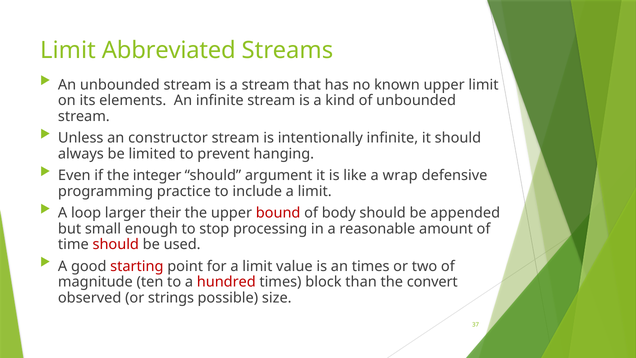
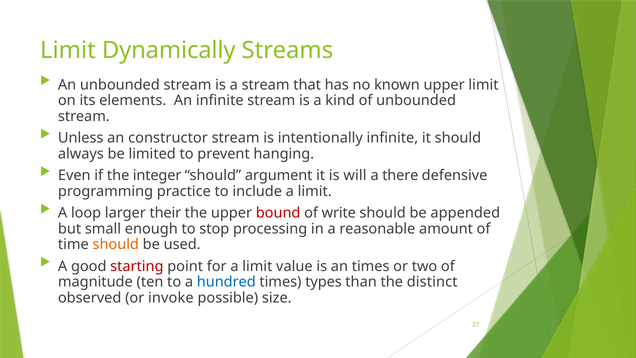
Abbreviated: Abbreviated -> Dynamically
like: like -> will
wrap: wrap -> there
body: body -> write
should at (116, 244) colour: red -> orange
hundred colour: red -> blue
block: block -> types
convert: convert -> distinct
strings: strings -> invoke
